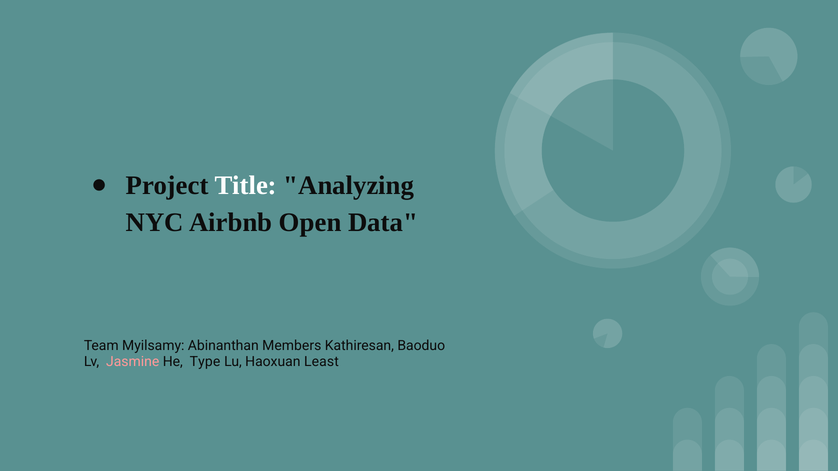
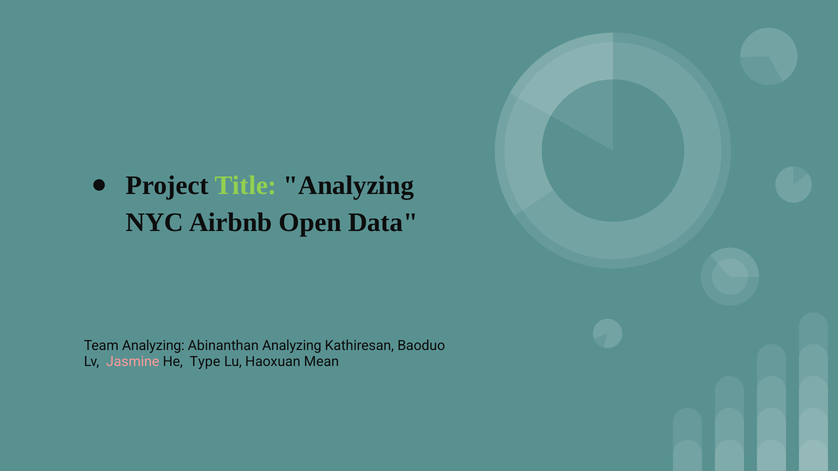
Title colour: white -> light green
Team Myilsamy: Myilsamy -> Analyzing
Abinanthan Members: Members -> Analyzing
Least: Least -> Mean
